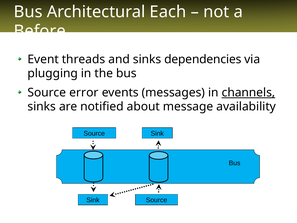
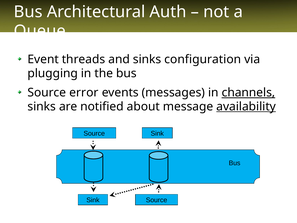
Each: Each -> Auth
Before: Before -> Queue
dependencies: dependencies -> configuration
availability underline: none -> present
